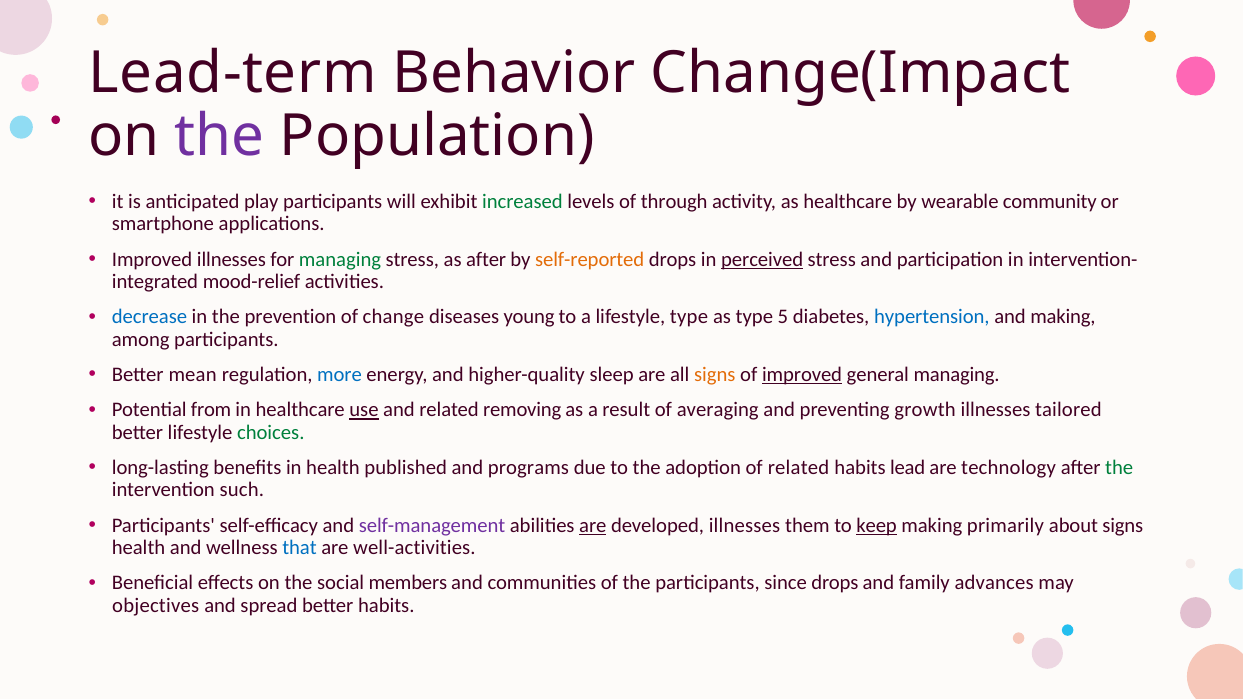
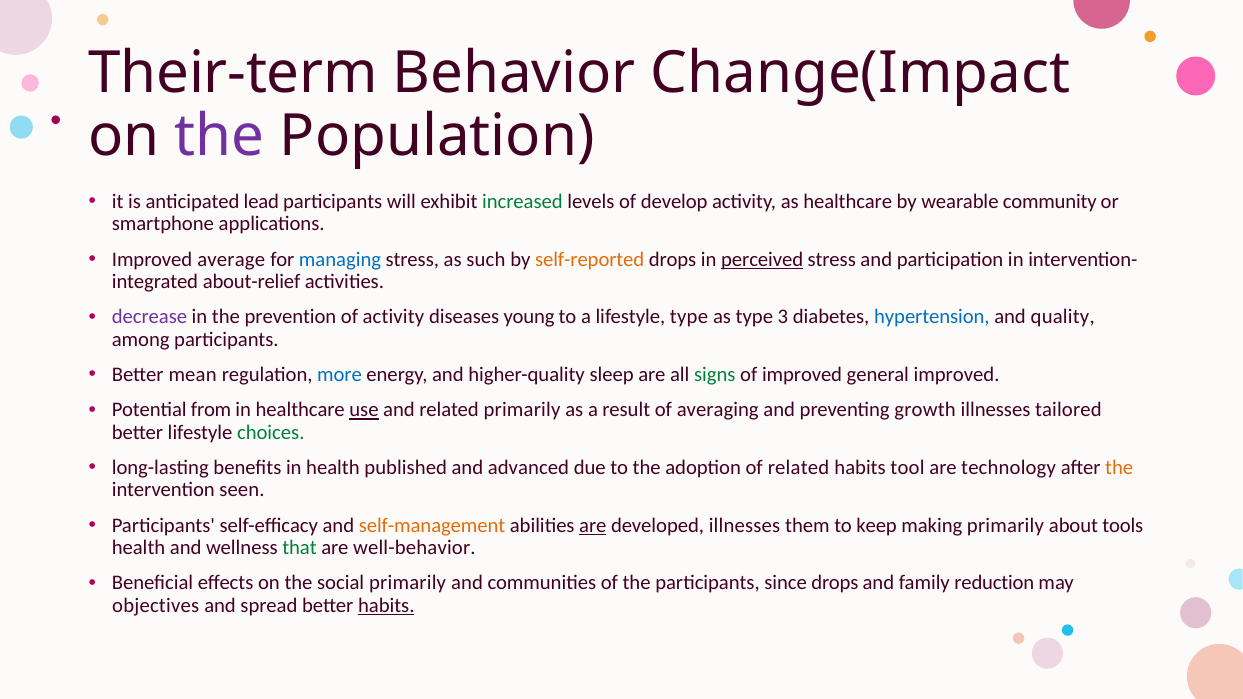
Lead-term: Lead-term -> Their-term
play: play -> lead
through: through -> develop
Improved illnesses: illnesses -> average
managing at (340, 259) colour: green -> blue
as after: after -> such
mood-relief: mood-relief -> about-relief
decrease colour: blue -> purple
of change: change -> activity
5: 5 -> 3
and making: making -> quality
signs at (715, 375) colour: orange -> green
improved at (802, 375) underline: present -> none
general managing: managing -> improved
related removing: removing -> primarily
programs: programs -> advanced
lead: lead -> tool
the at (1119, 468) colour: green -> orange
such: such -> seen
self-management colour: purple -> orange
keep underline: present -> none
about signs: signs -> tools
that colour: blue -> green
well-activities: well-activities -> well-behavior
social members: members -> primarily
advances: advances -> reduction
habits at (386, 605) underline: none -> present
